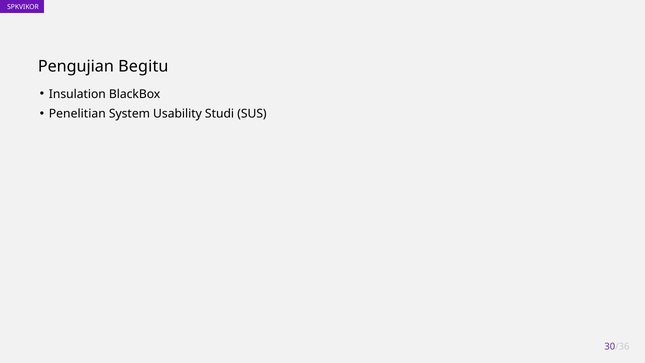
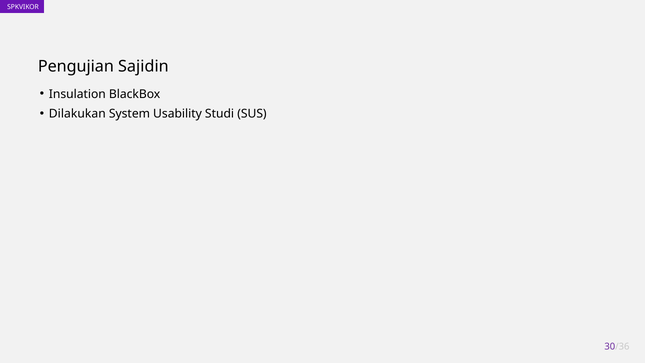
Begitu: Begitu -> Sajidin
Penelitian: Penelitian -> Dilakukan
